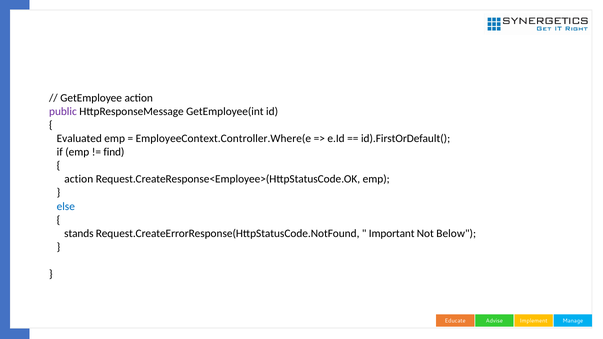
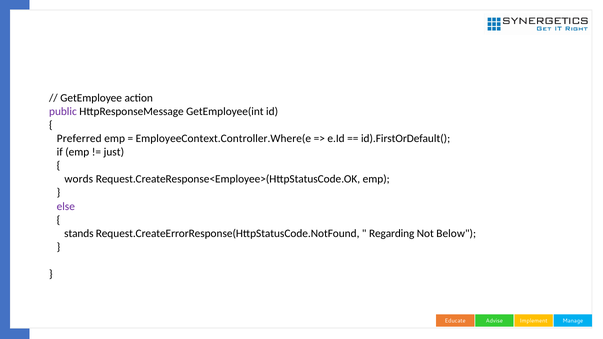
Evaluated: Evaluated -> Preferred
find: find -> just
action at (79, 179): action -> words
else colour: blue -> purple
Important: Important -> Regarding
